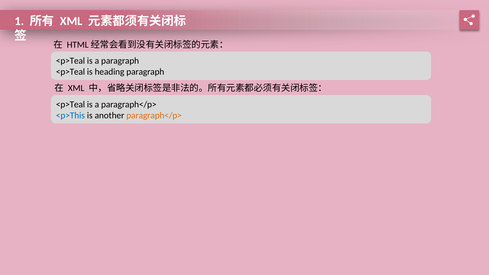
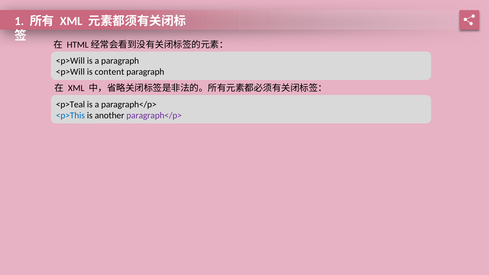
<p>Teal at (70, 61): <p>Teal -> <p>Will
<p>Teal at (70, 72): <p>Teal -> <p>Will
heading: heading -> content
paragraph</p> at (154, 115) colour: orange -> purple
